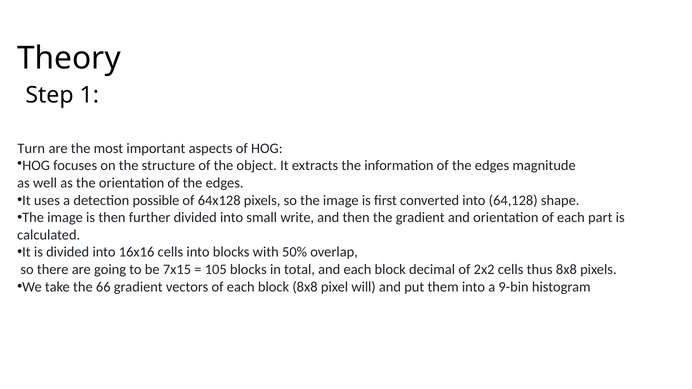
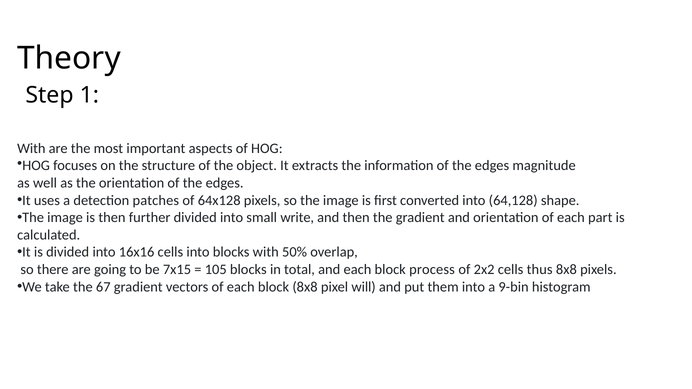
Turn at (31, 149): Turn -> With
possible: possible -> patches
decimal: decimal -> process
66: 66 -> 67
